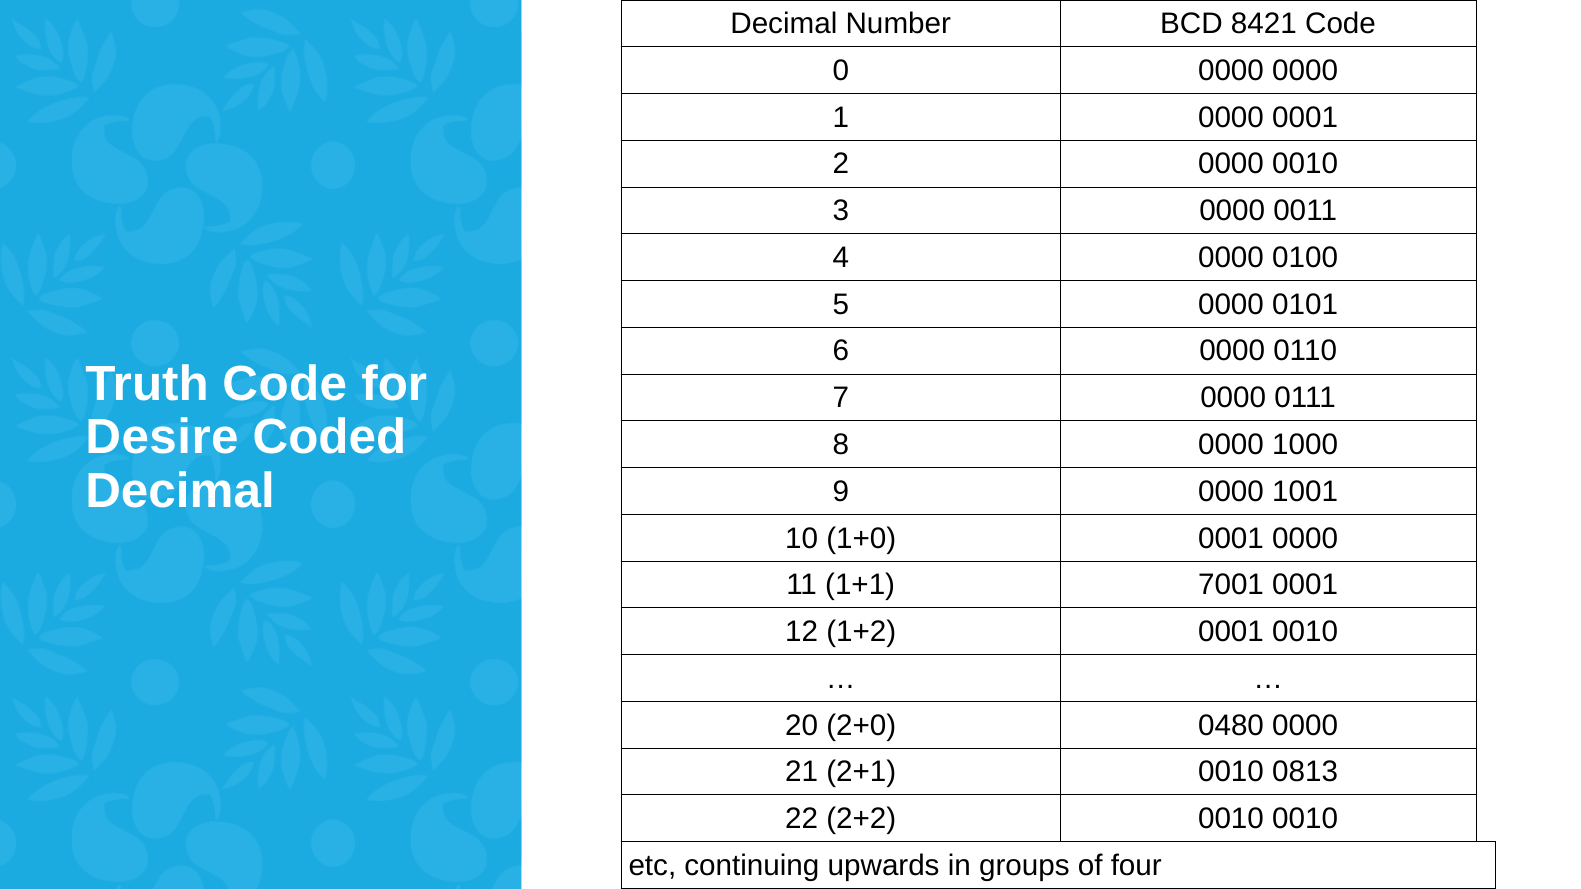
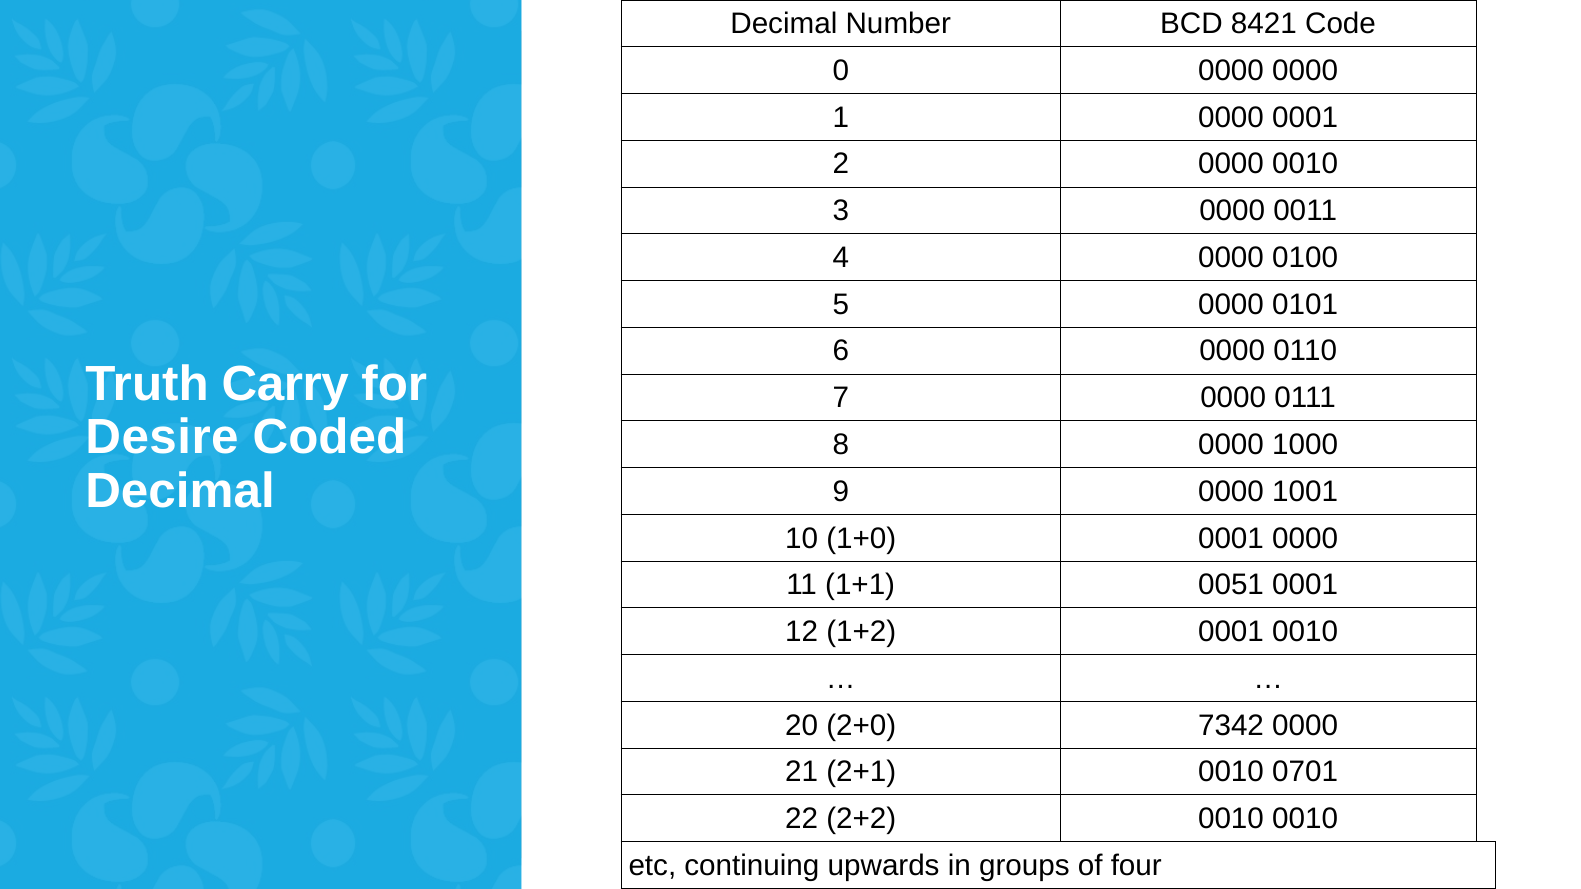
Truth Code: Code -> Carry
7001: 7001 -> 0051
0480: 0480 -> 7342
0813: 0813 -> 0701
